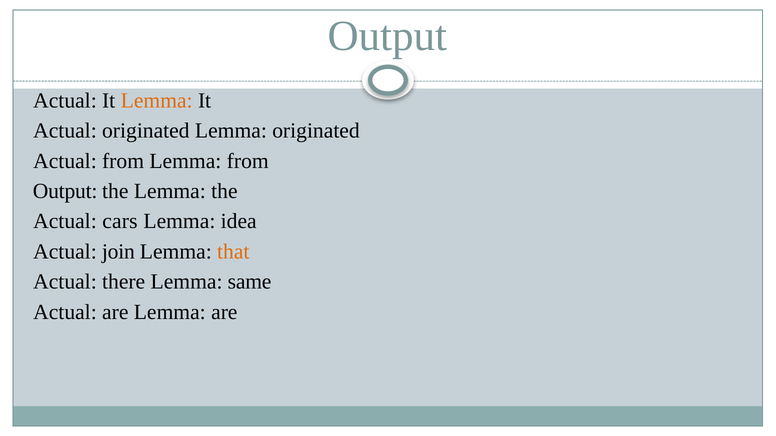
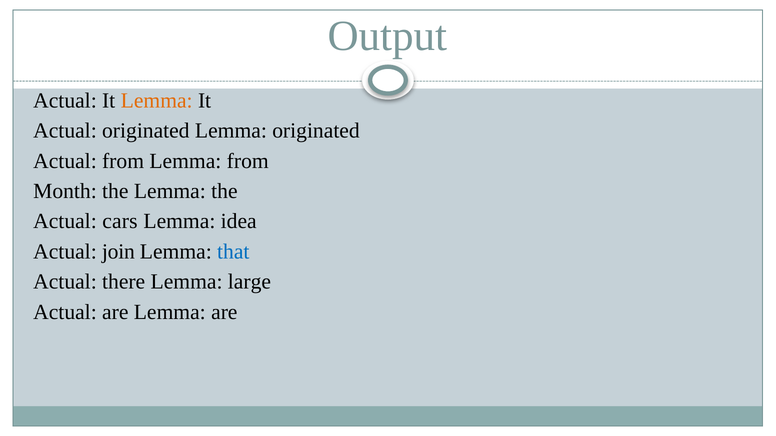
Output at (65, 191): Output -> Month
that colour: orange -> blue
same: same -> large
